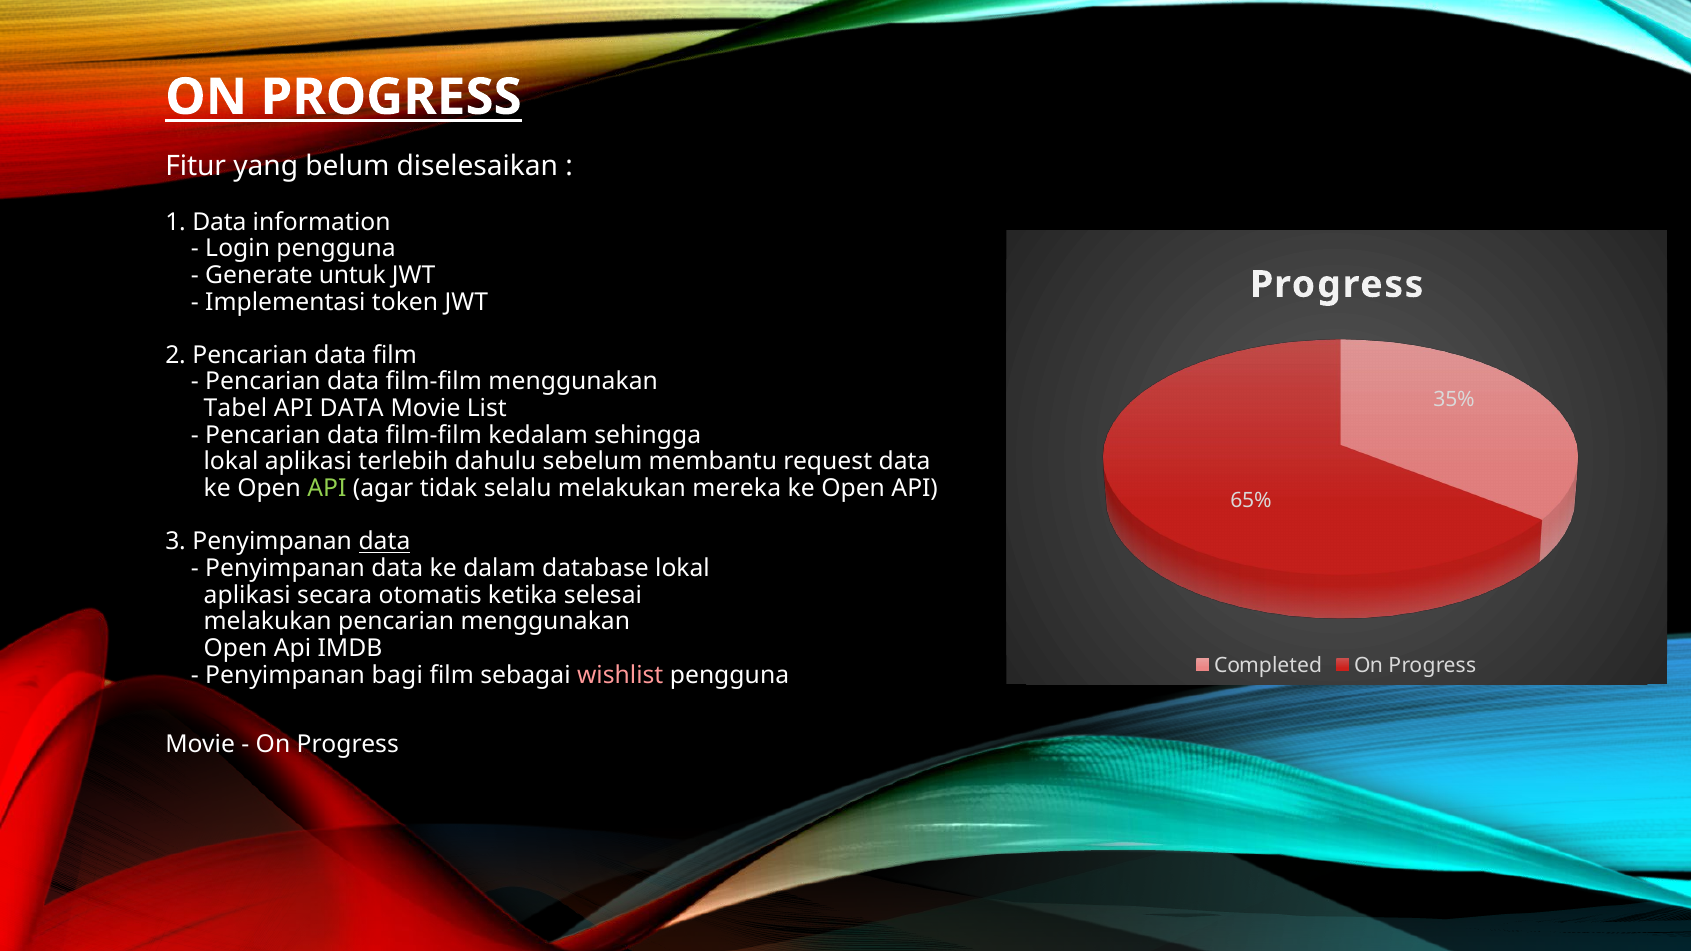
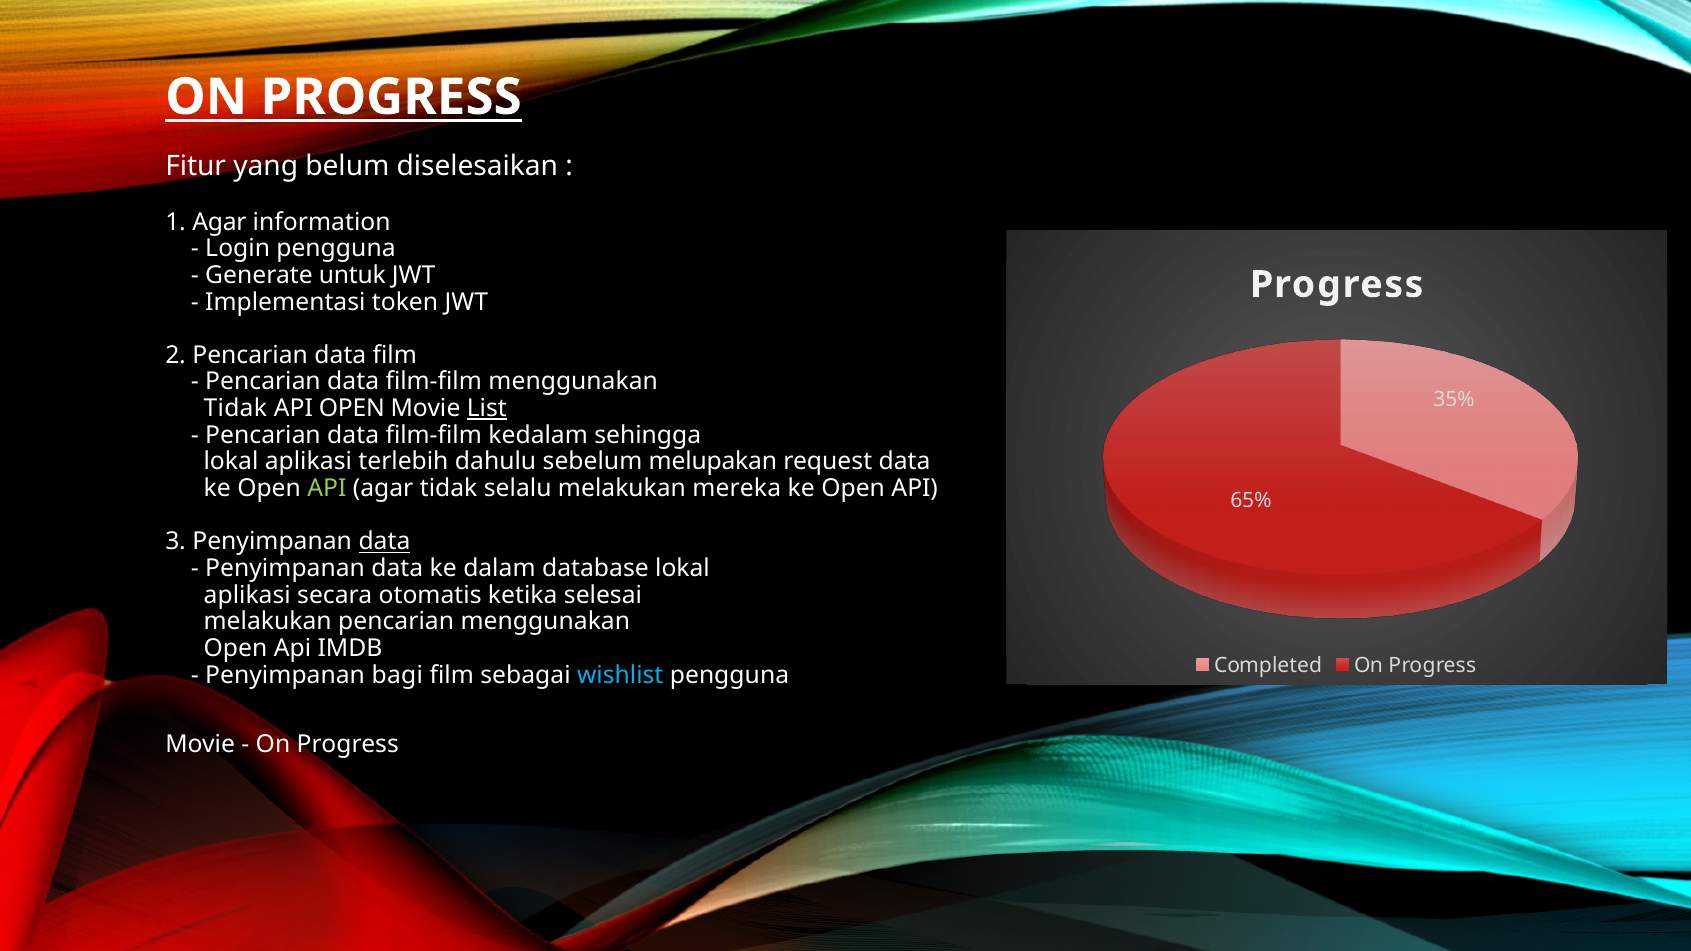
1 Data: Data -> Agar
Tabel at (235, 409): Tabel -> Tidak
API DATA: DATA -> OPEN
List underline: none -> present
membantu: membantu -> melupakan
wishlist colour: pink -> light blue
